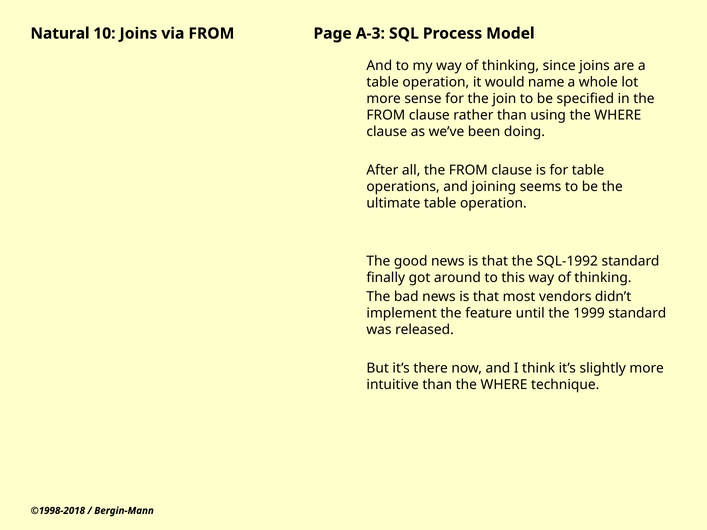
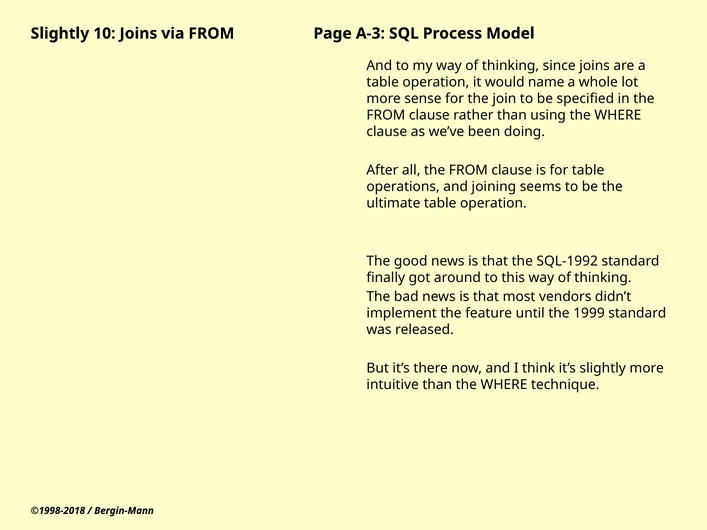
Natural at (60, 33): Natural -> Slightly
